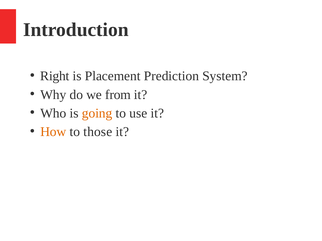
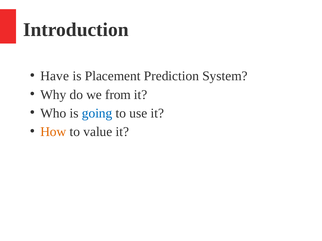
Right: Right -> Have
going colour: orange -> blue
those: those -> value
